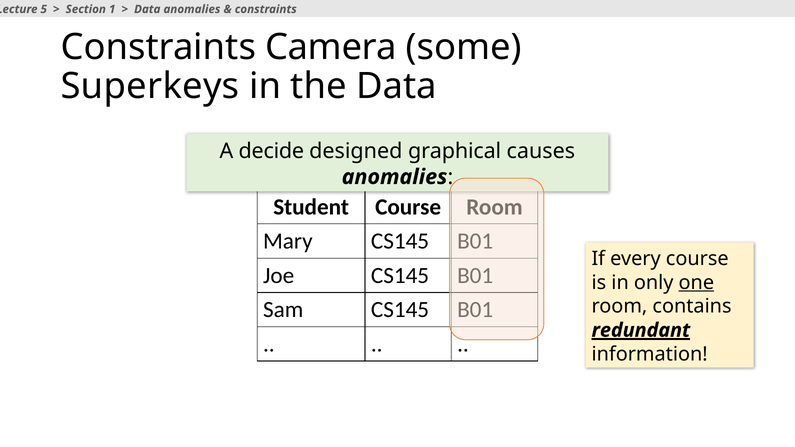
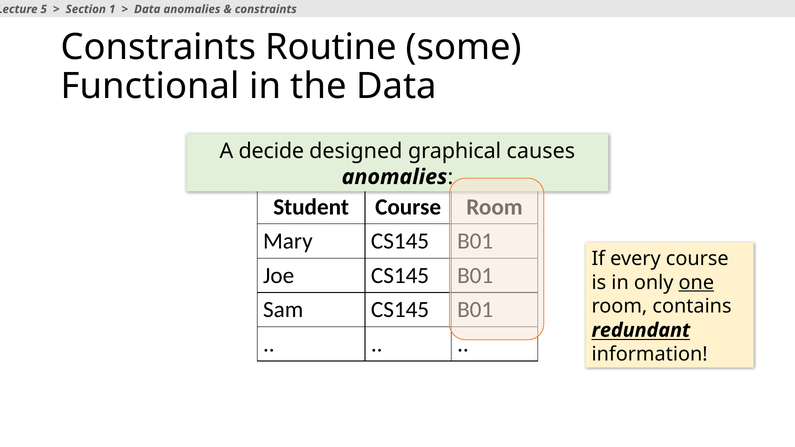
Camera: Camera -> Routine
Superkeys: Superkeys -> Functional
redundant underline: present -> none
